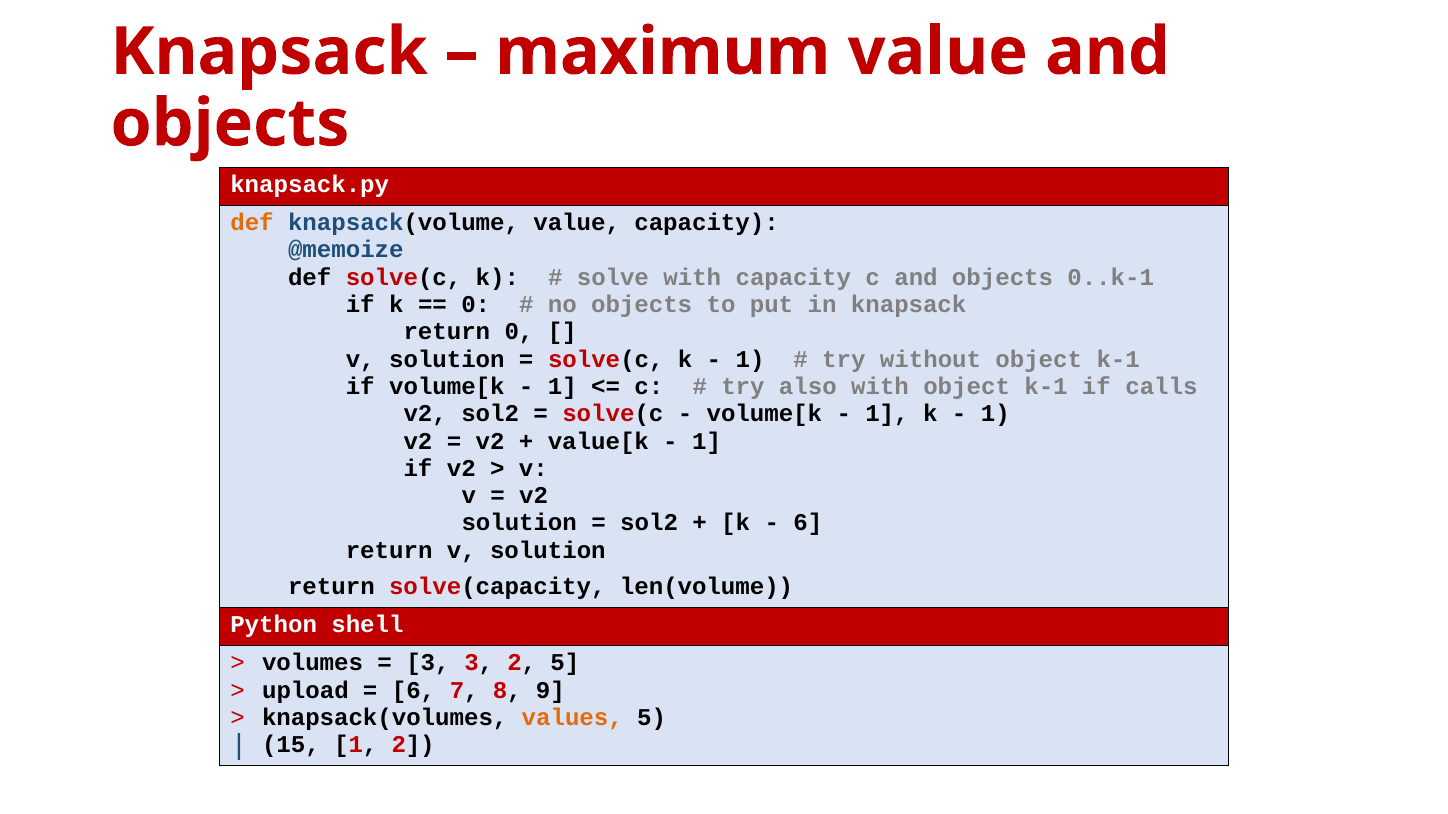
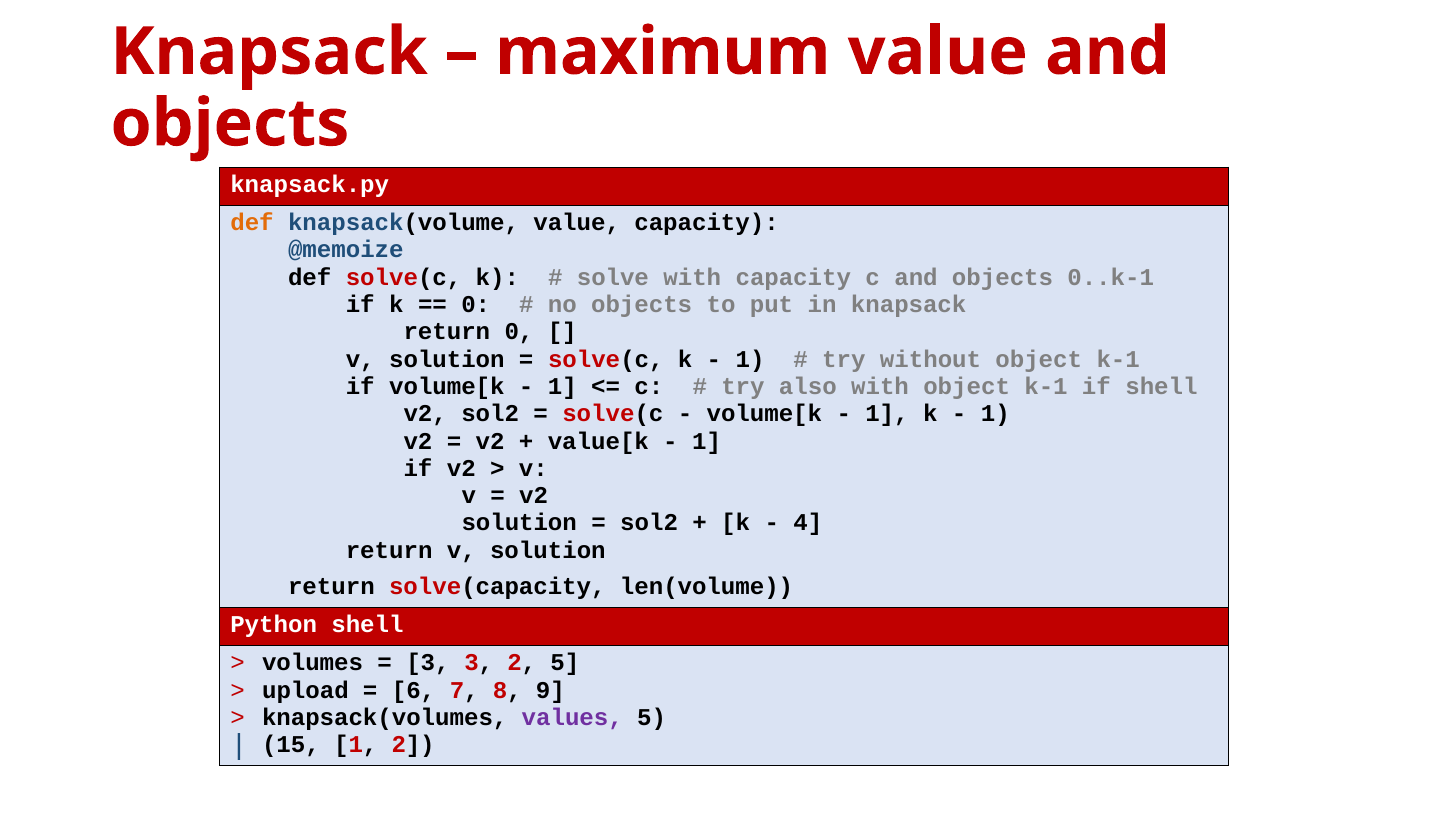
if calls: calls -> shell
6 at (808, 523): 6 -> 4
values colour: orange -> purple
